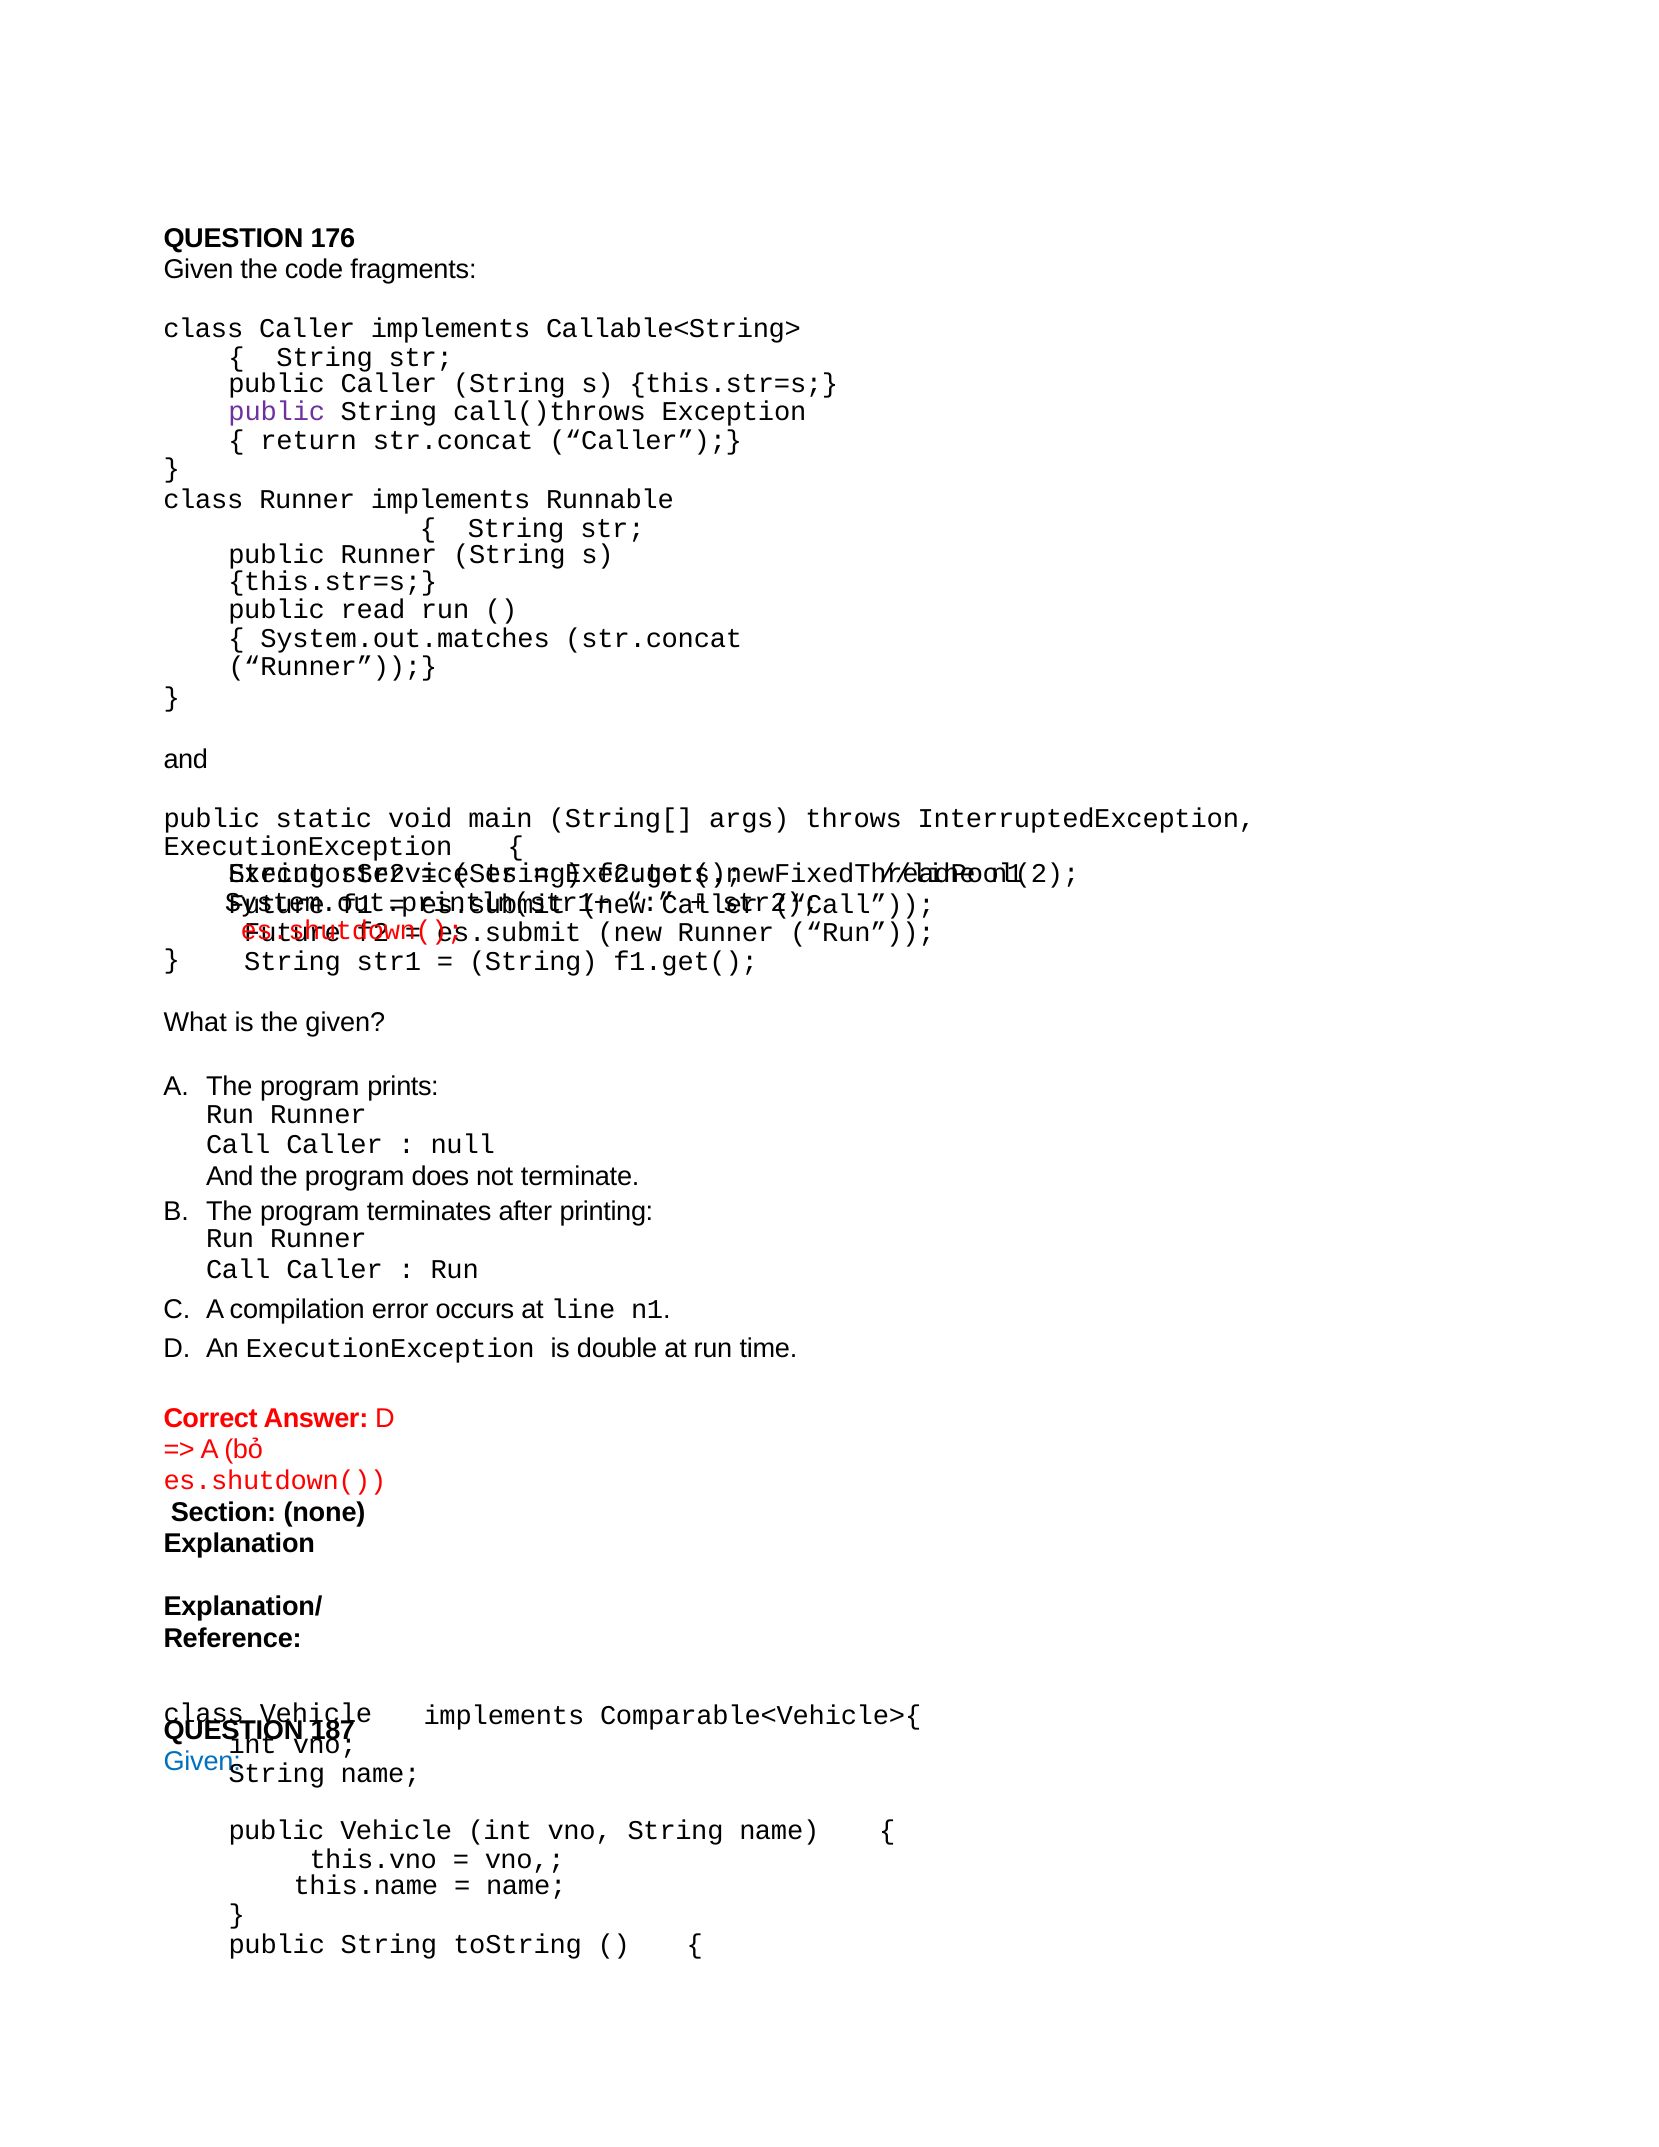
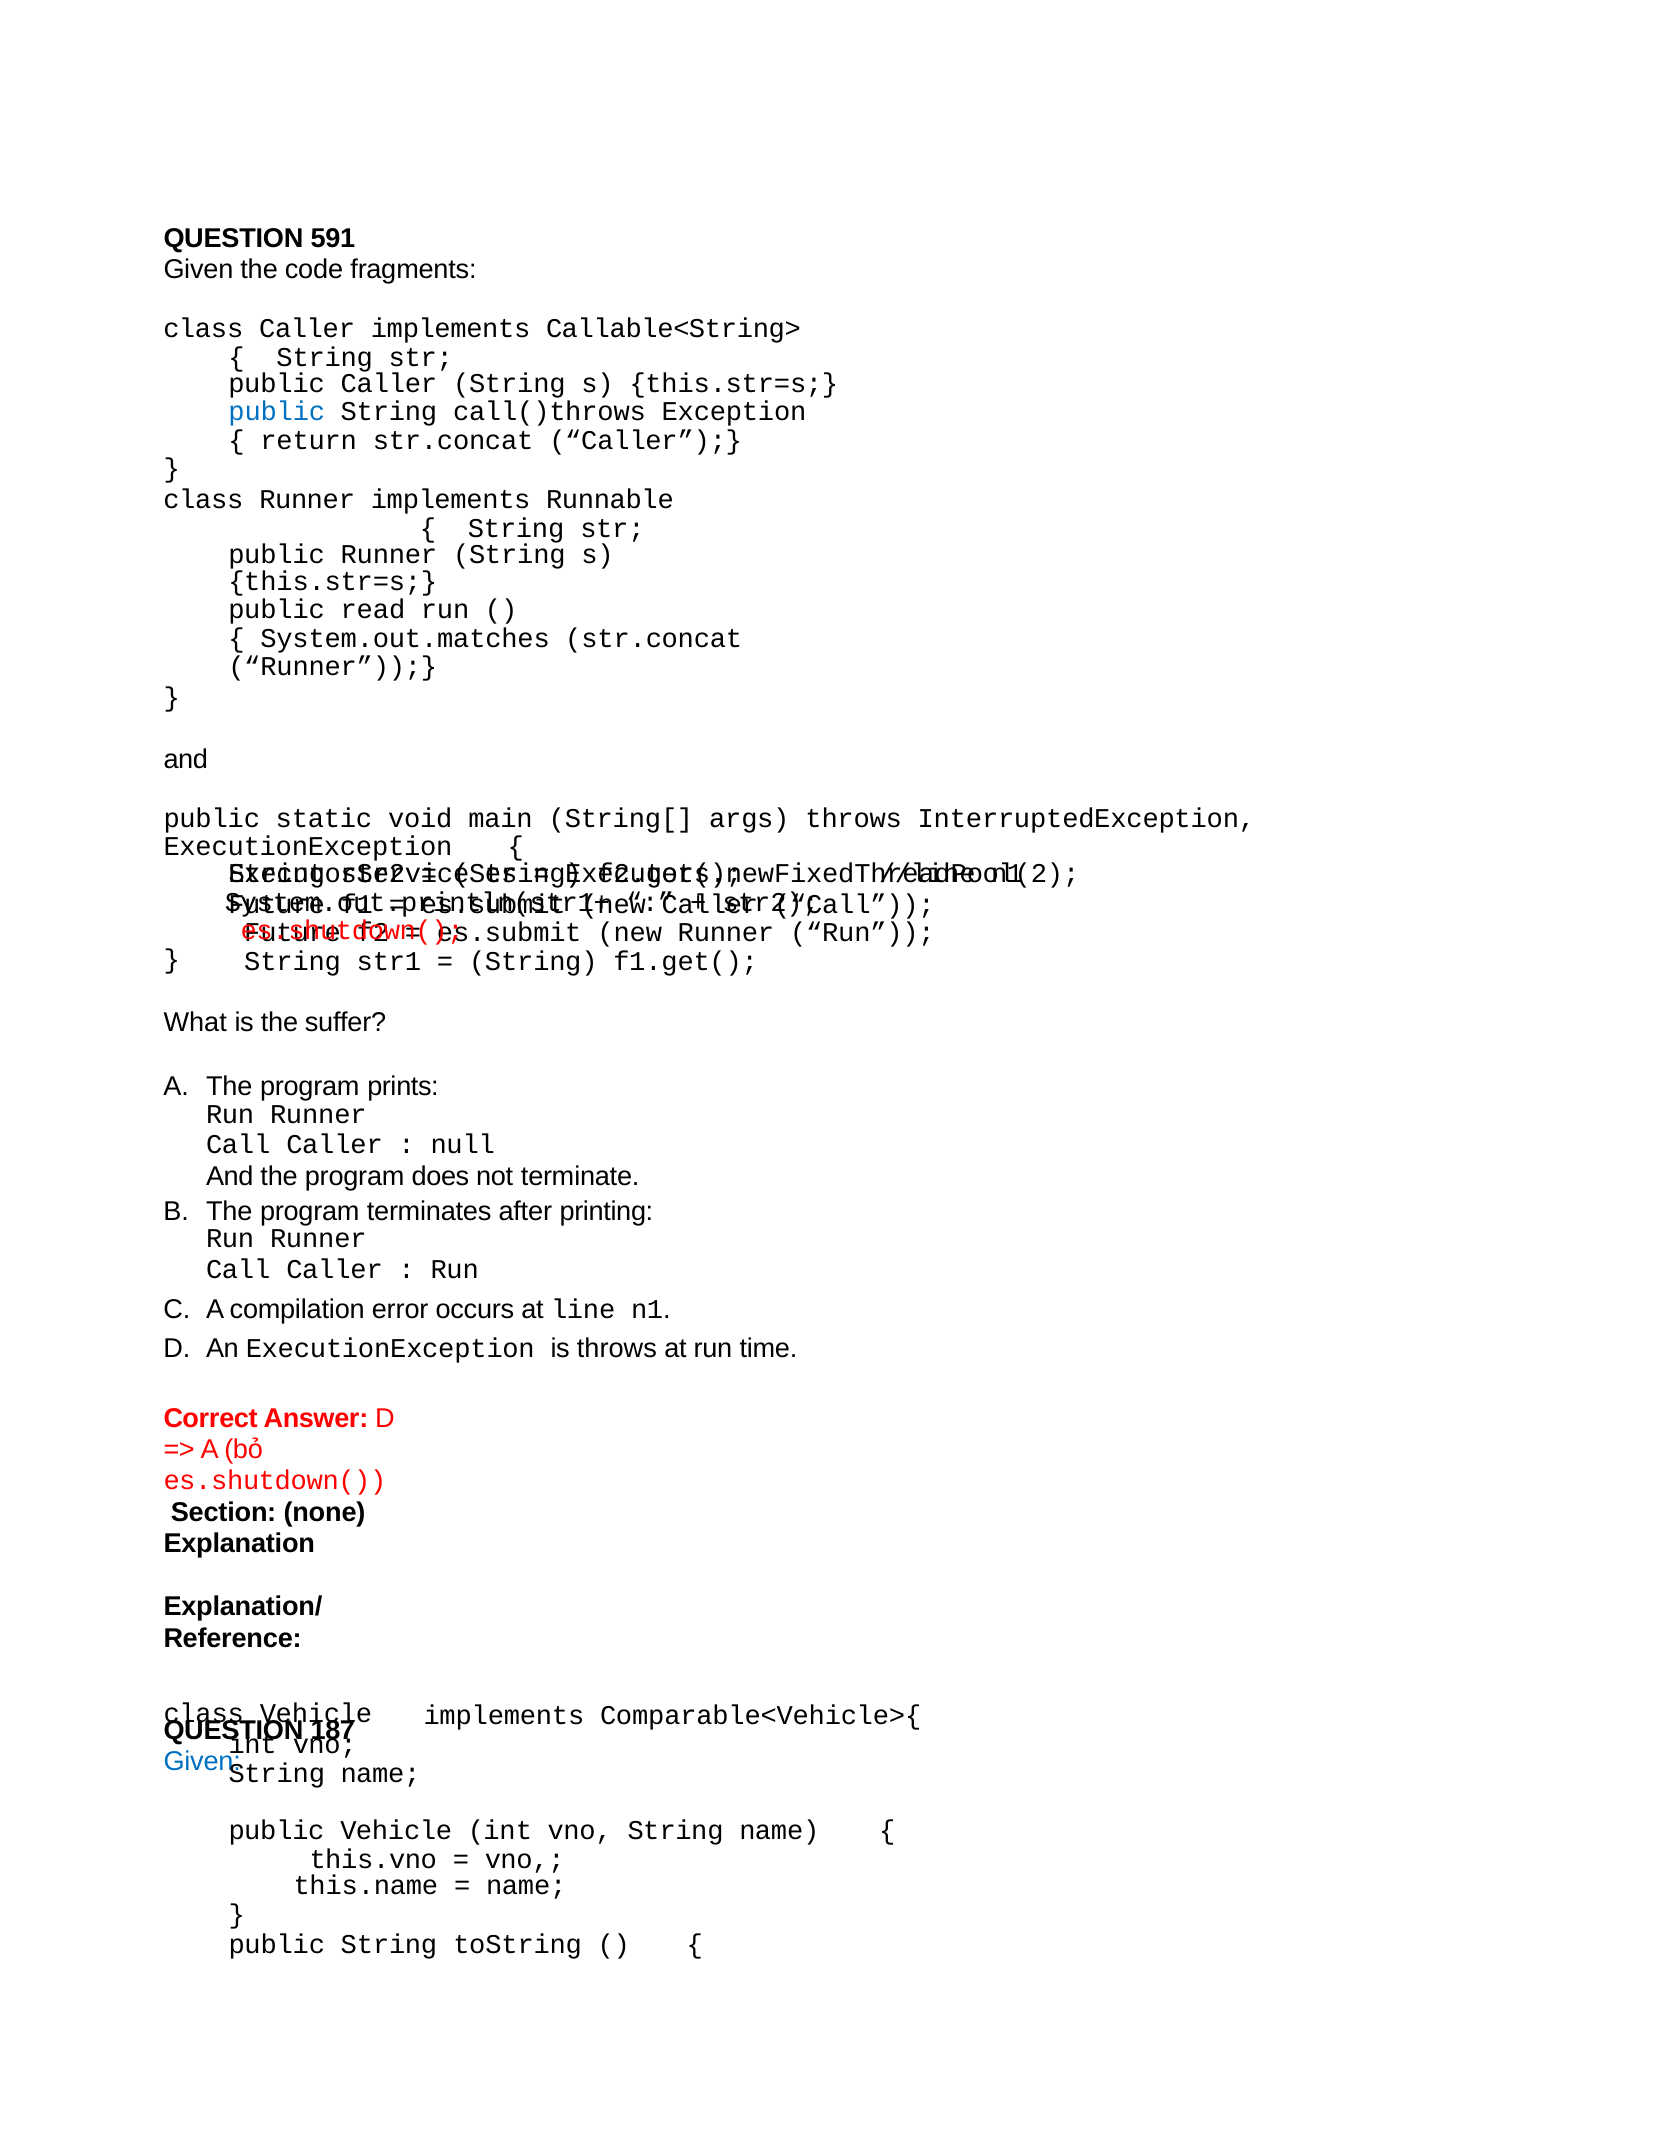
176: 176 -> 591
public at (277, 412) colour: purple -> blue
the given: given -> suffer
is double: double -> throws
